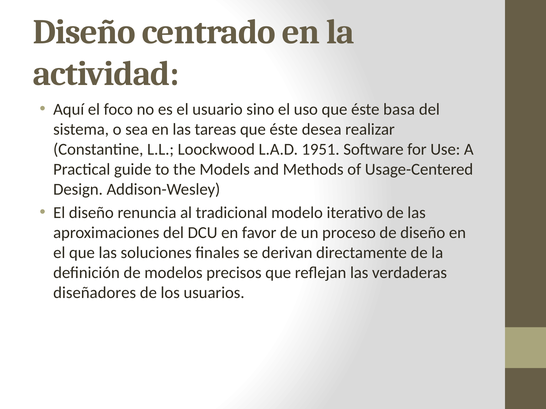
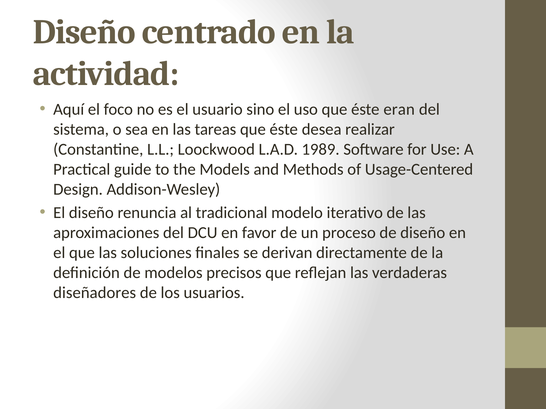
basa: basa -> eran
1951: 1951 -> 1989
